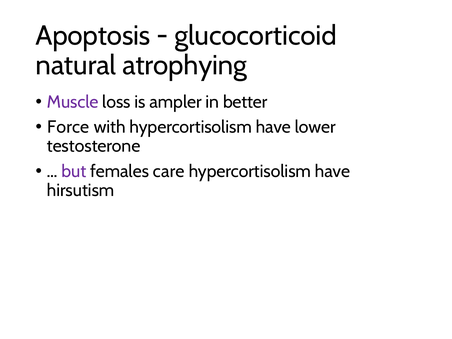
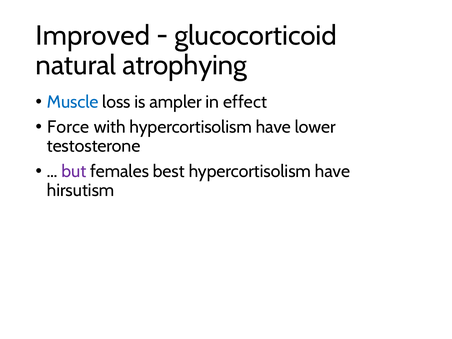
Apoptosis: Apoptosis -> Improved
Muscle colour: purple -> blue
better: better -> effect
care: care -> best
